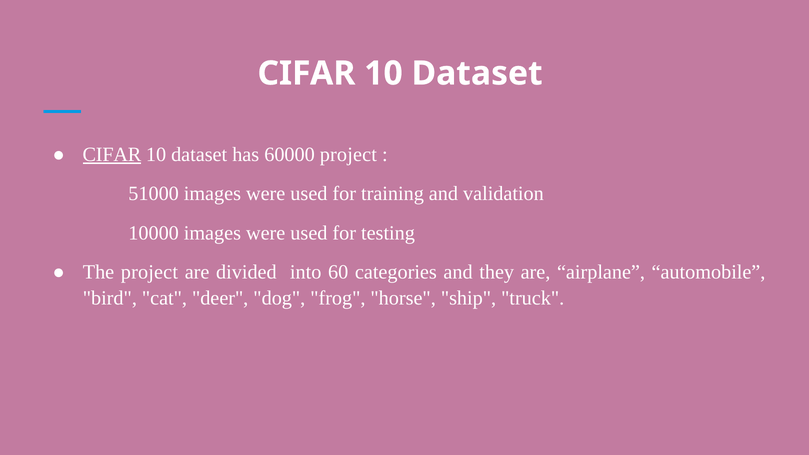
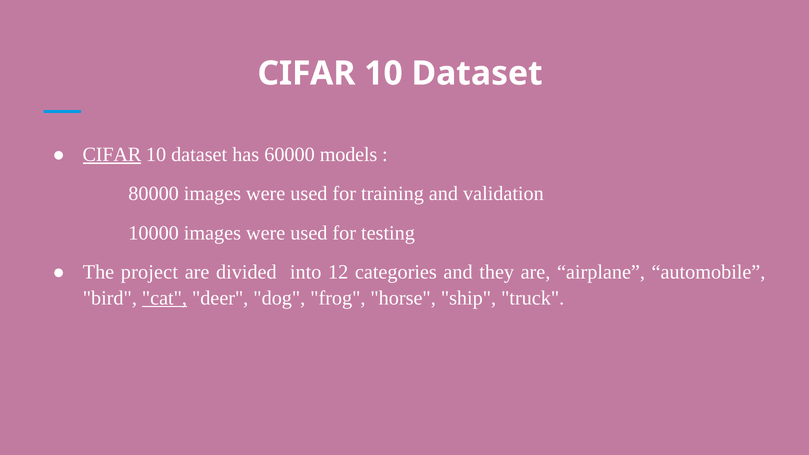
60000 project: project -> models
51000: 51000 -> 80000
60: 60 -> 12
cat underline: none -> present
